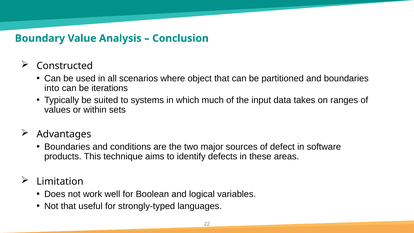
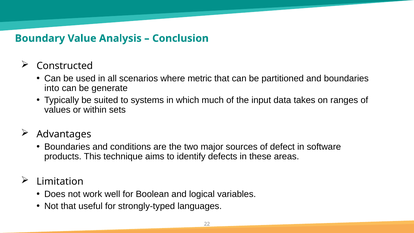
object: object -> metric
iterations: iterations -> generate
